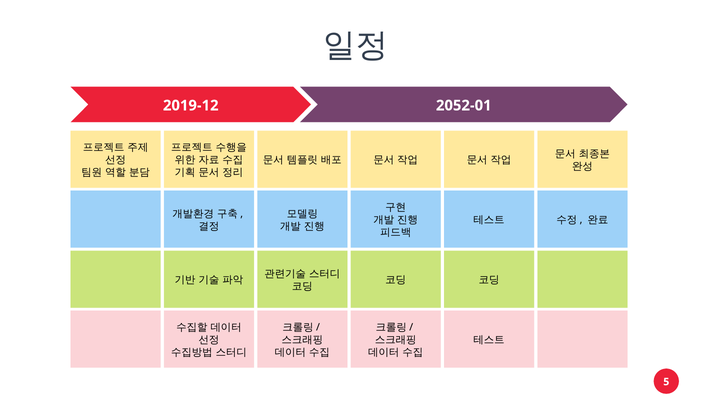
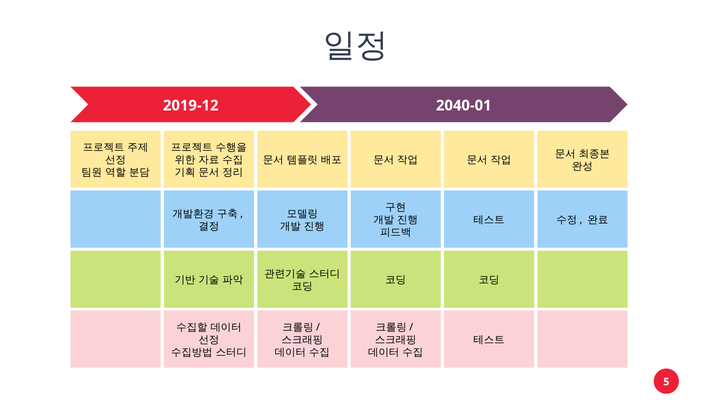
2052-01: 2052-01 -> 2040-01
